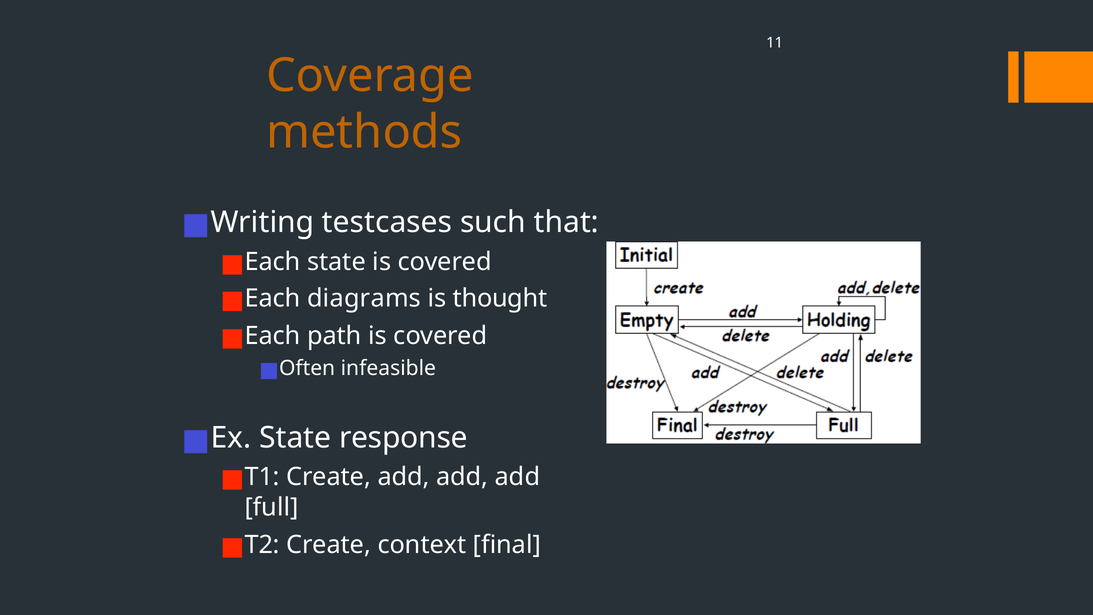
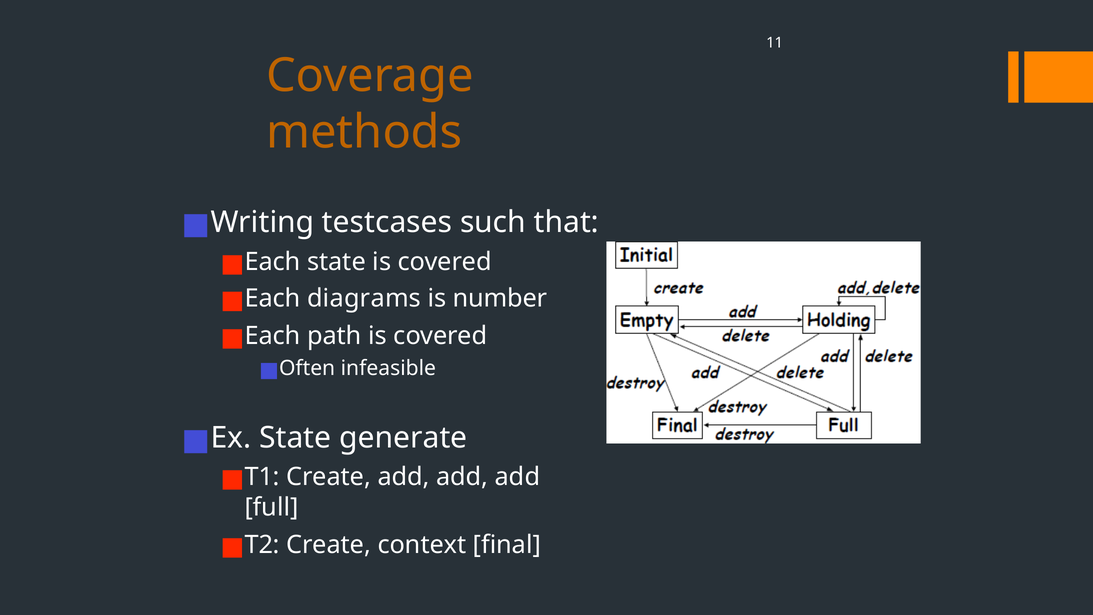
thought: thought -> number
response: response -> generate
